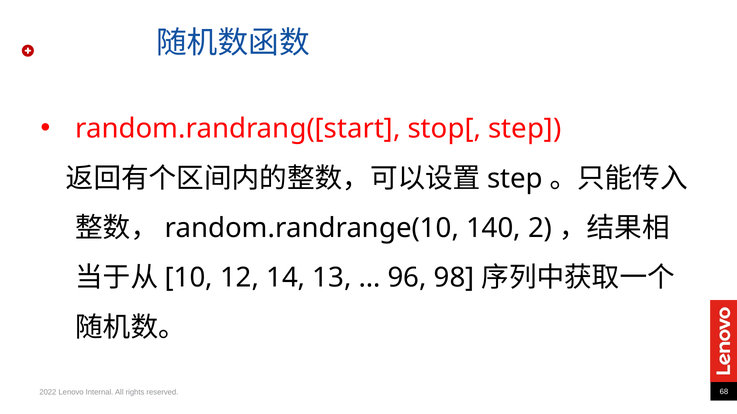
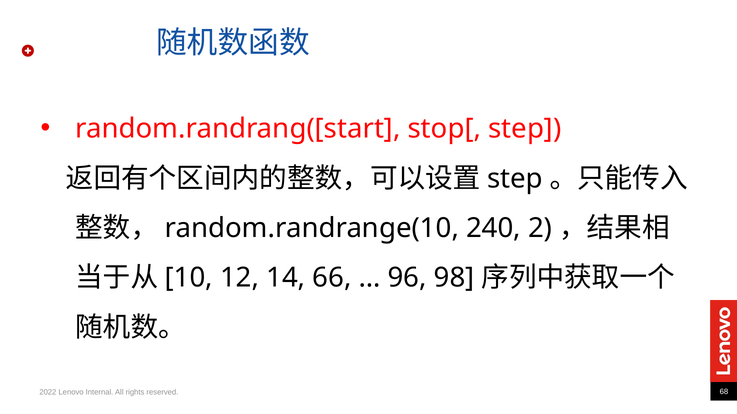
140: 140 -> 240
13: 13 -> 66
